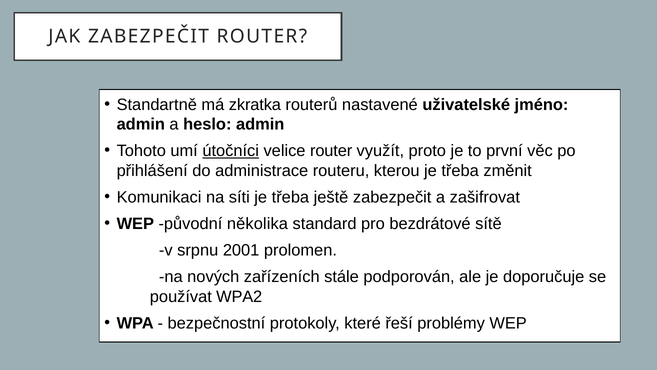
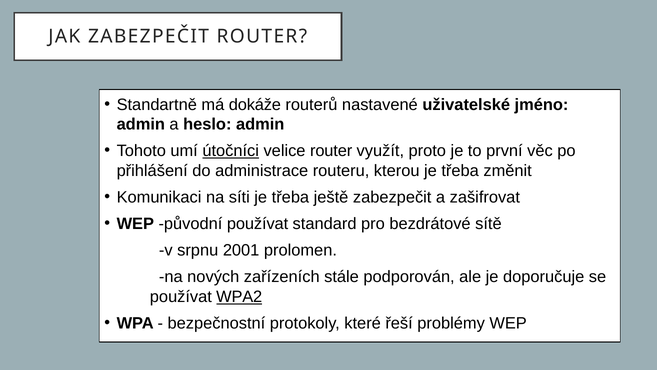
zkratka: zkratka -> dokáže
původní několika: několika -> používat
WPA2 underline: none -> present
